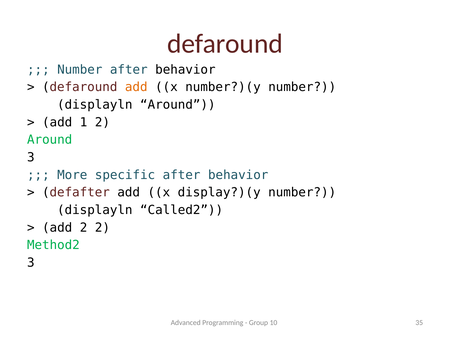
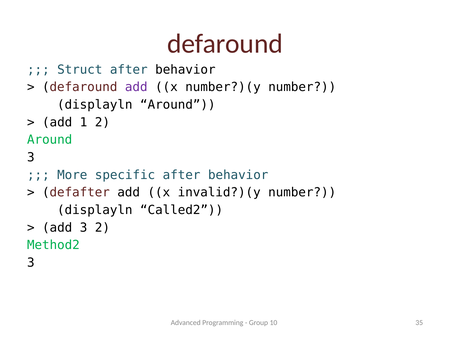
Number at (80, 70): Number -> Struct
add at (136, 87) colour: orange -> purple
display?)(y: display?)(y -> invalid?)(y
add 2: 2 -> 3
